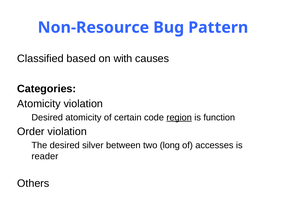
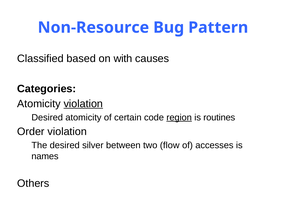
violation at (83, 104) underline: none -> present
function: function -> routines
long: long -> flow
reader: reader -> names
